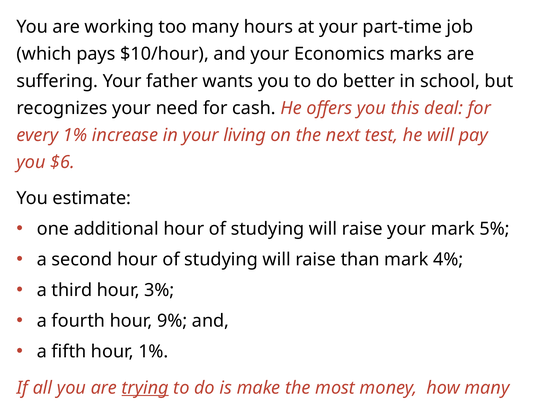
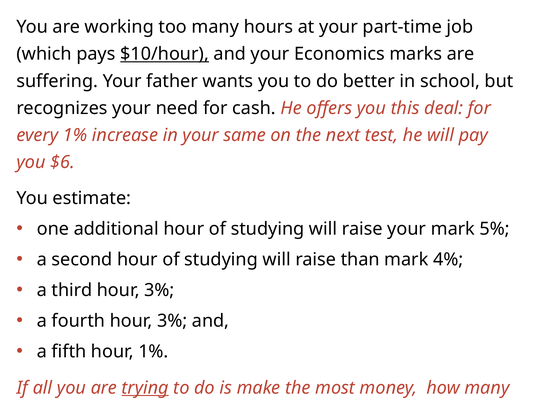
$10/hour underline: none -> present
living: living -> same
fourth hour 9%: 9% -> 3%
